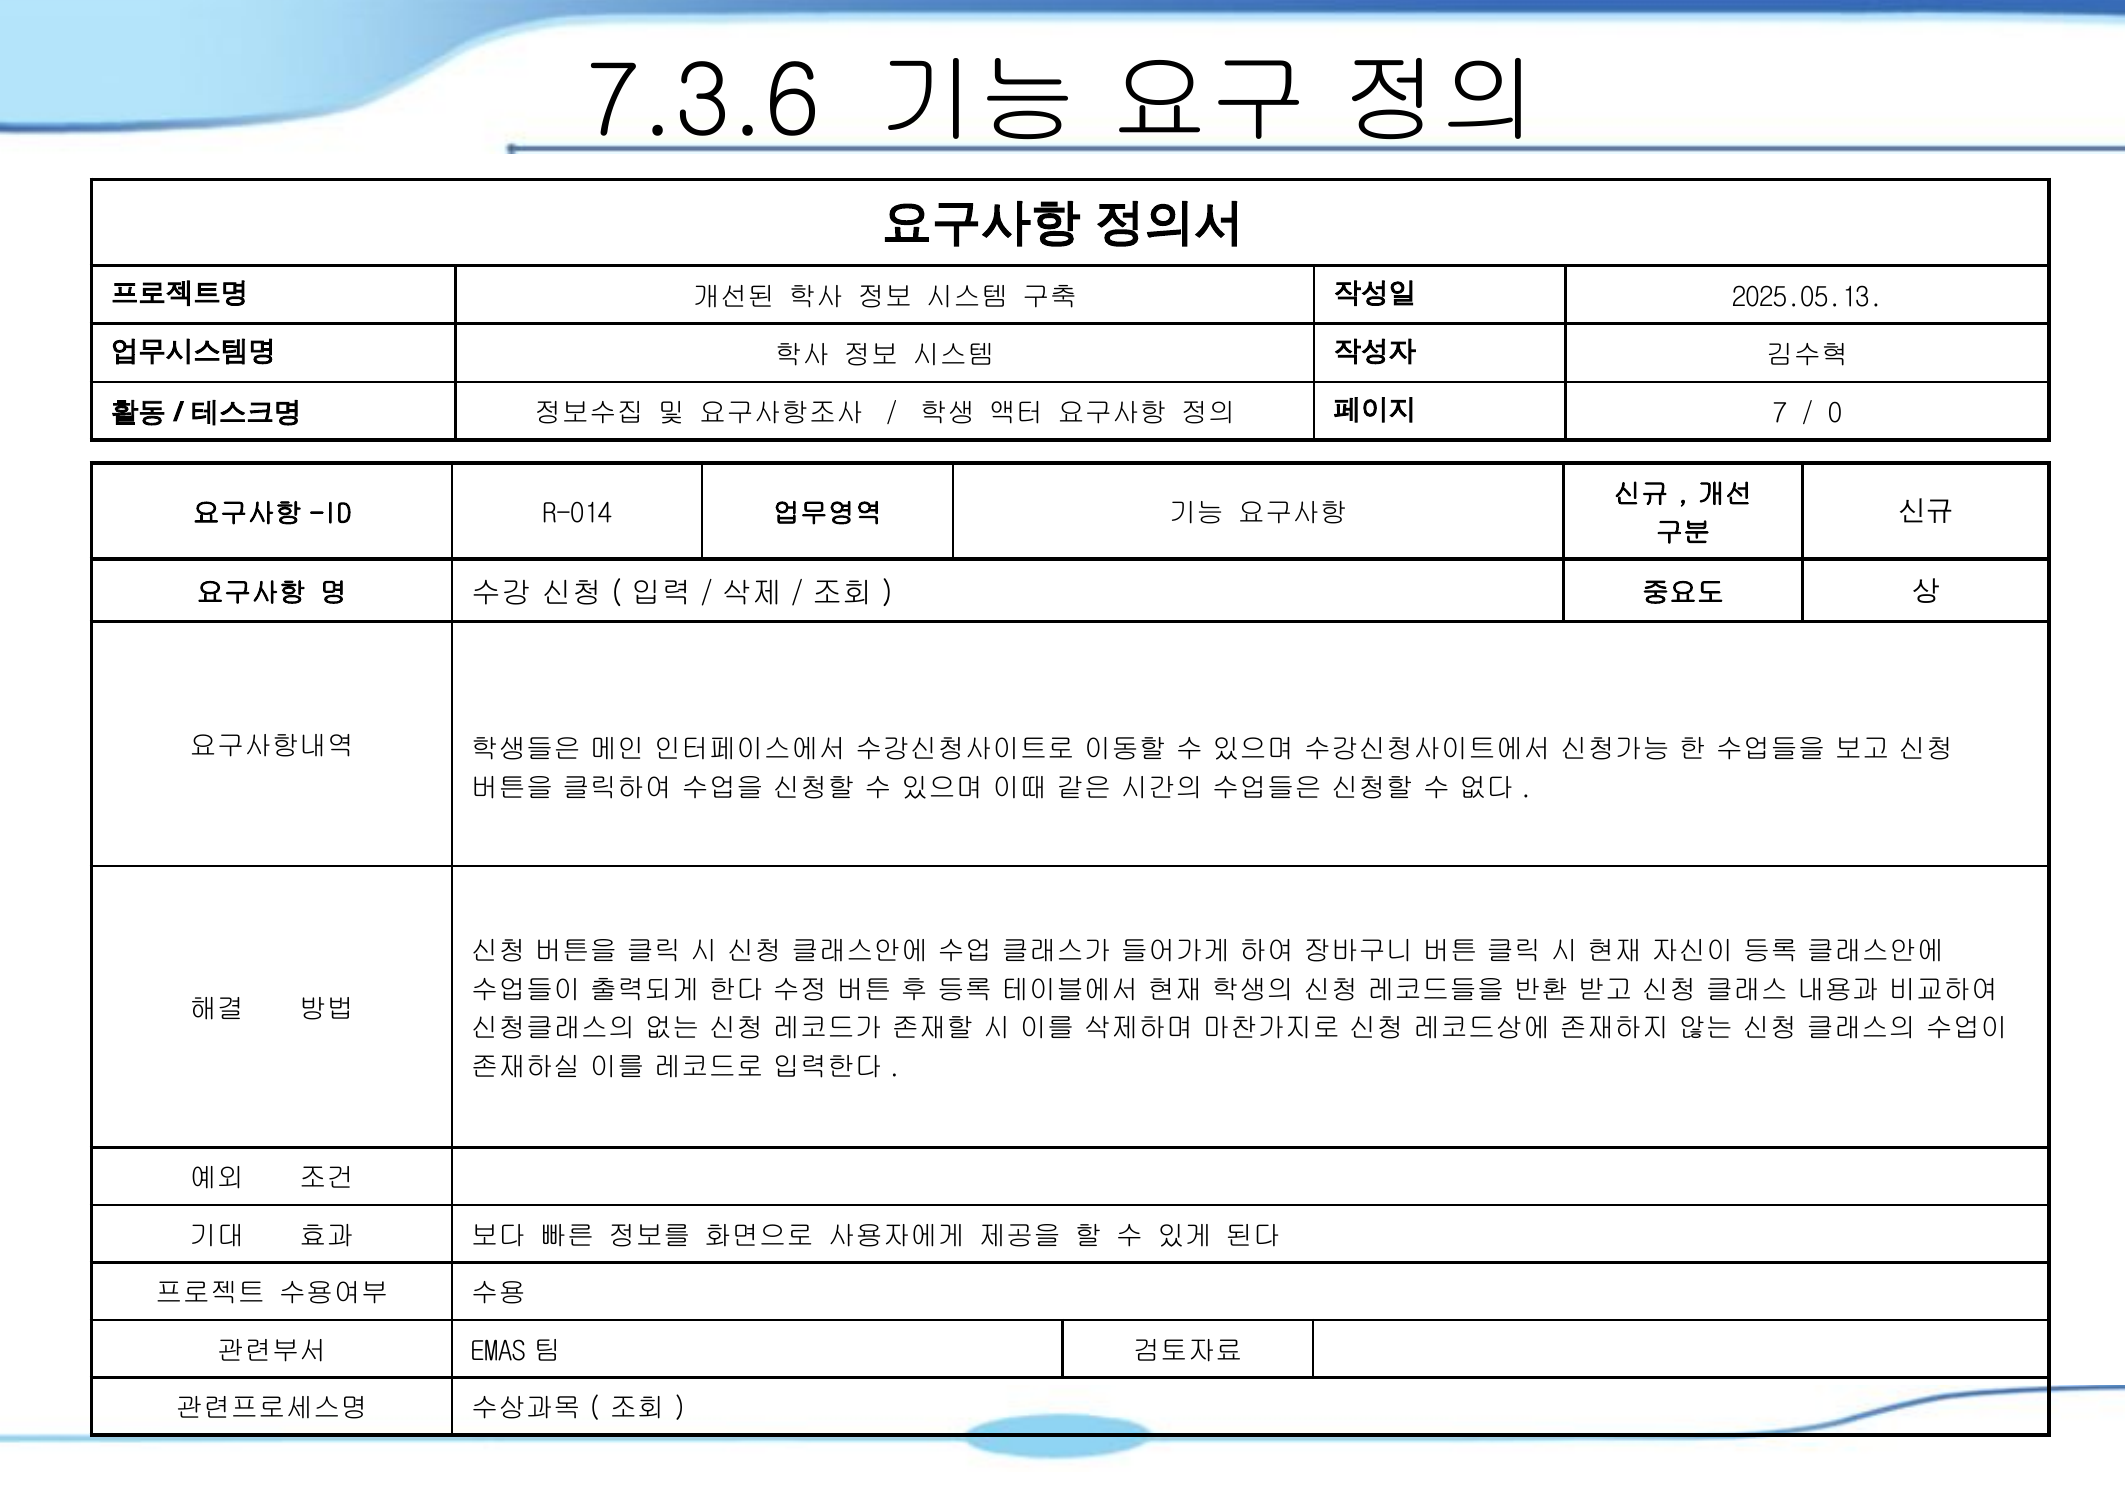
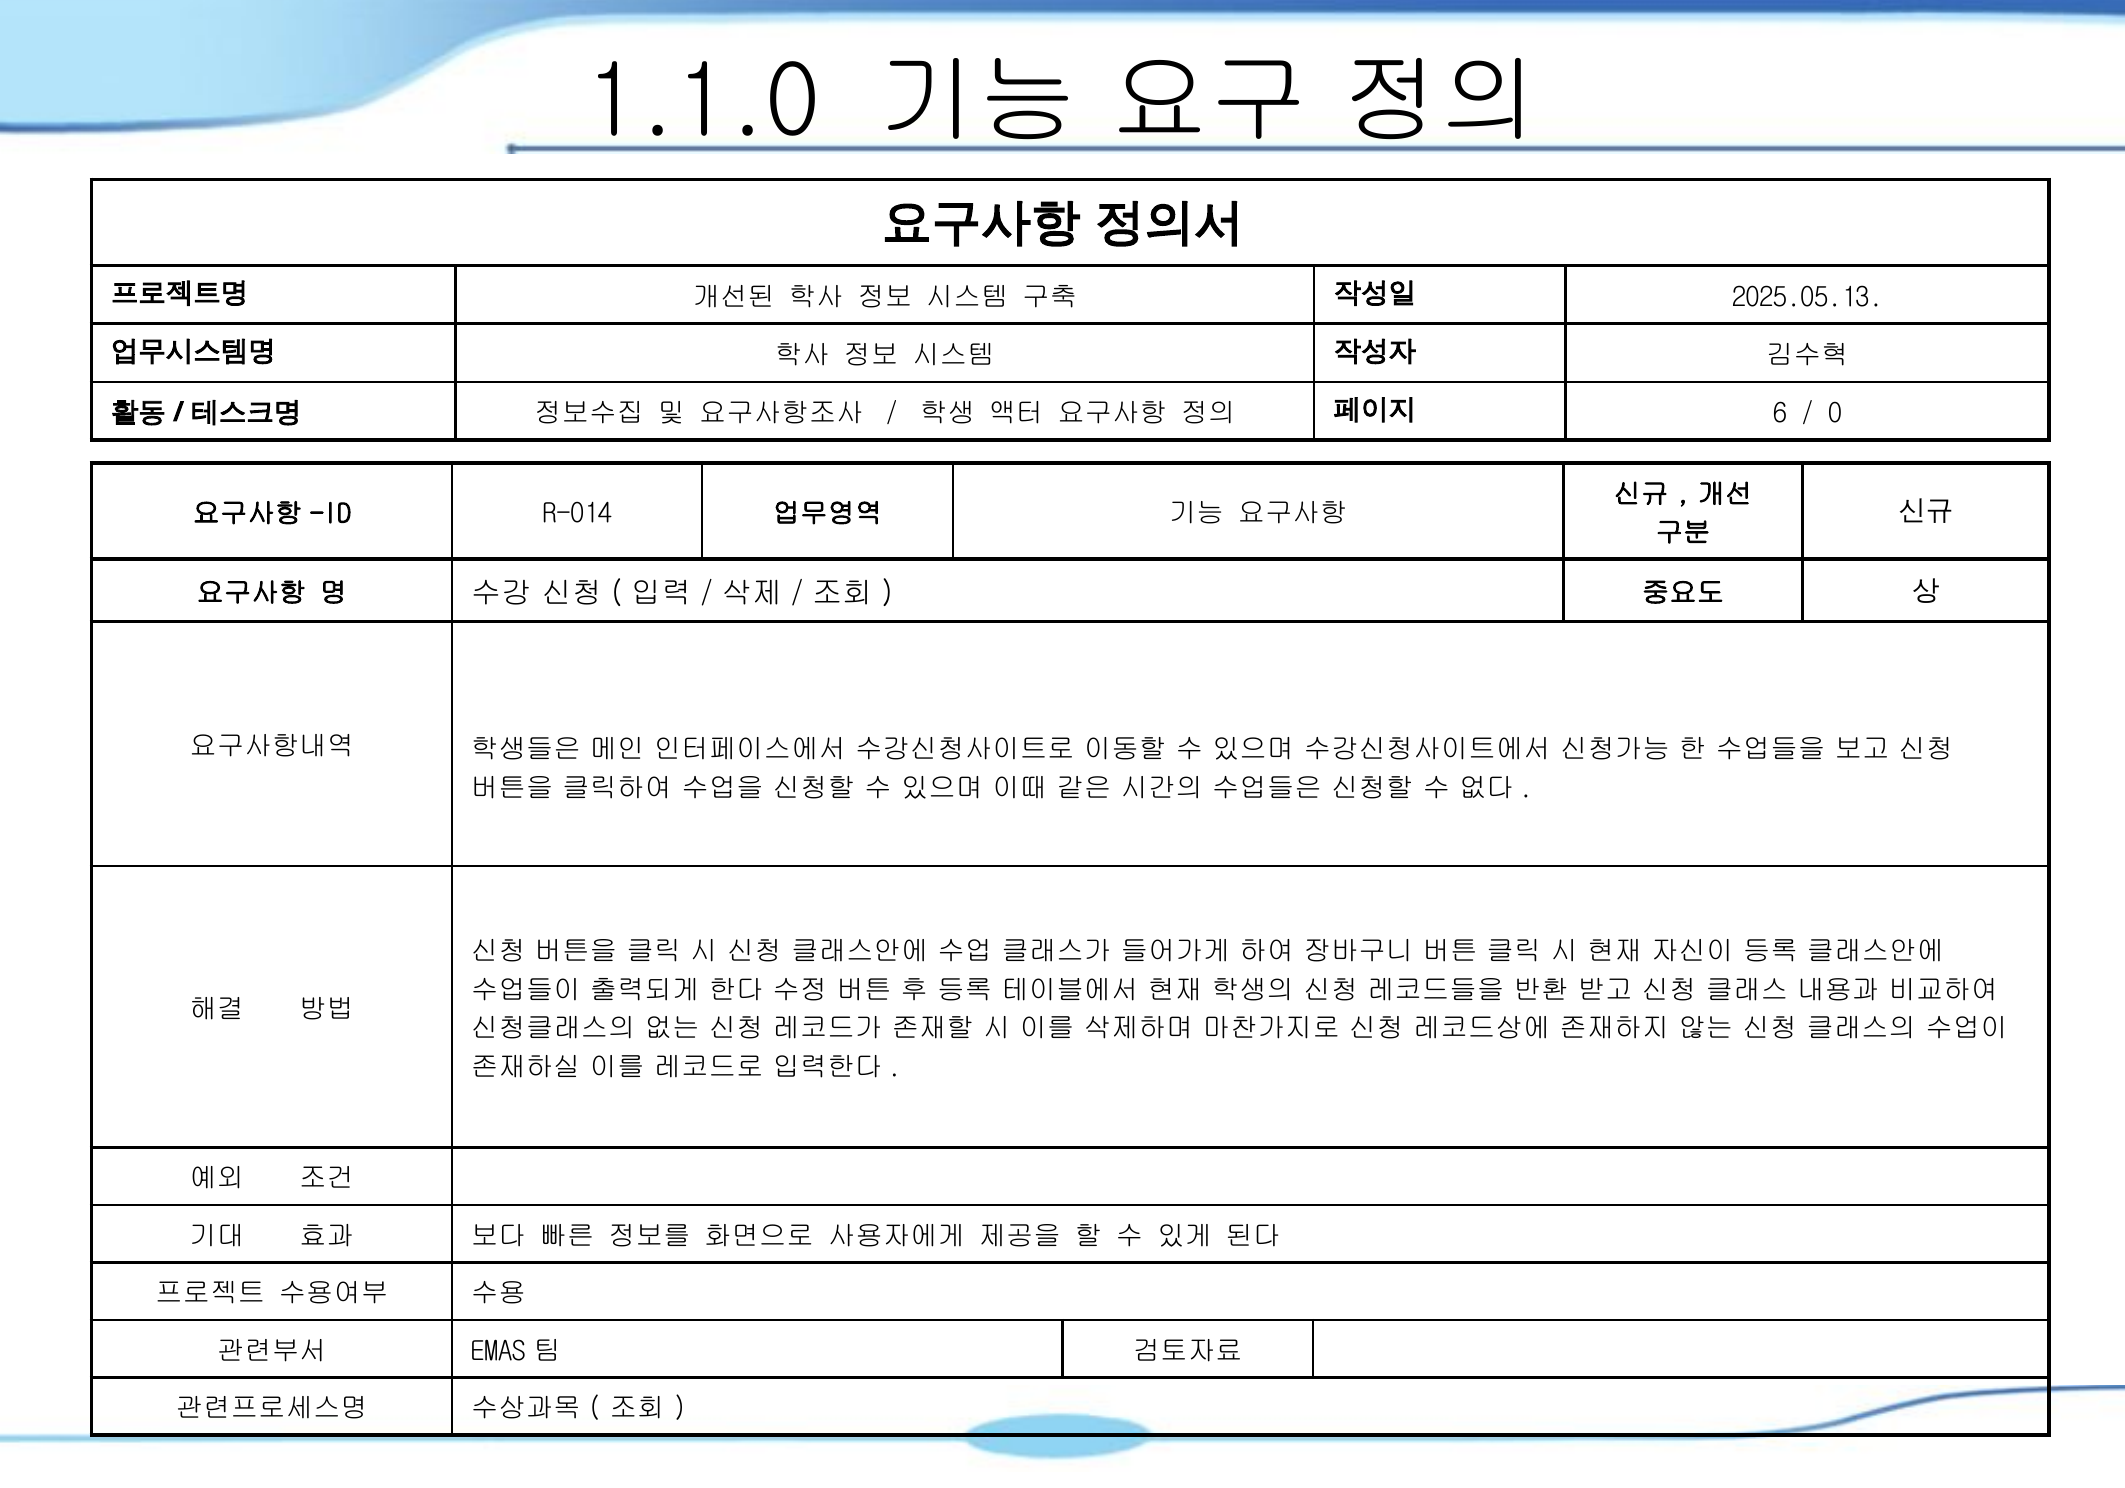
7.3.6: 7.3.6 -> 1.1.0
7: 7 -> 6
